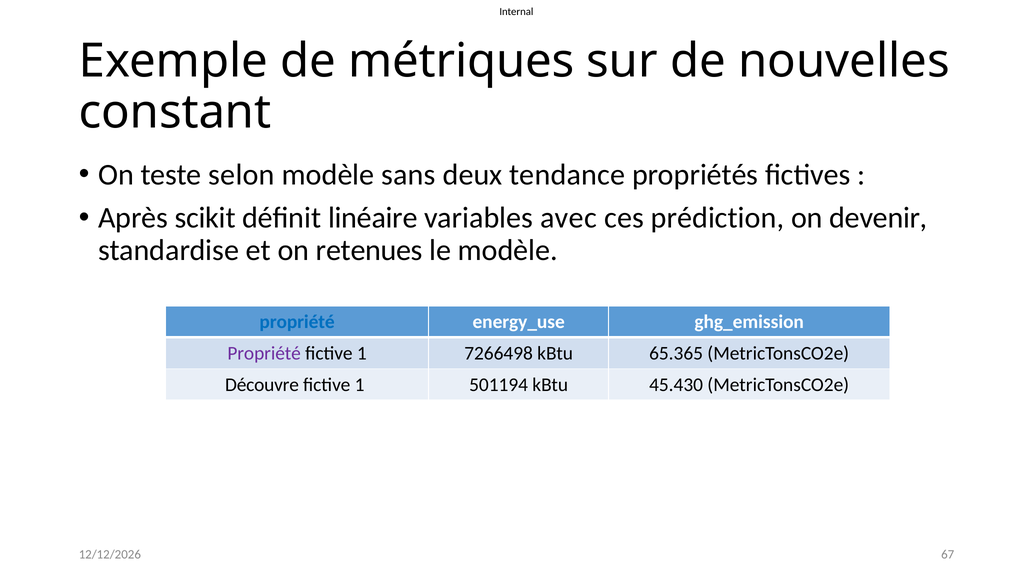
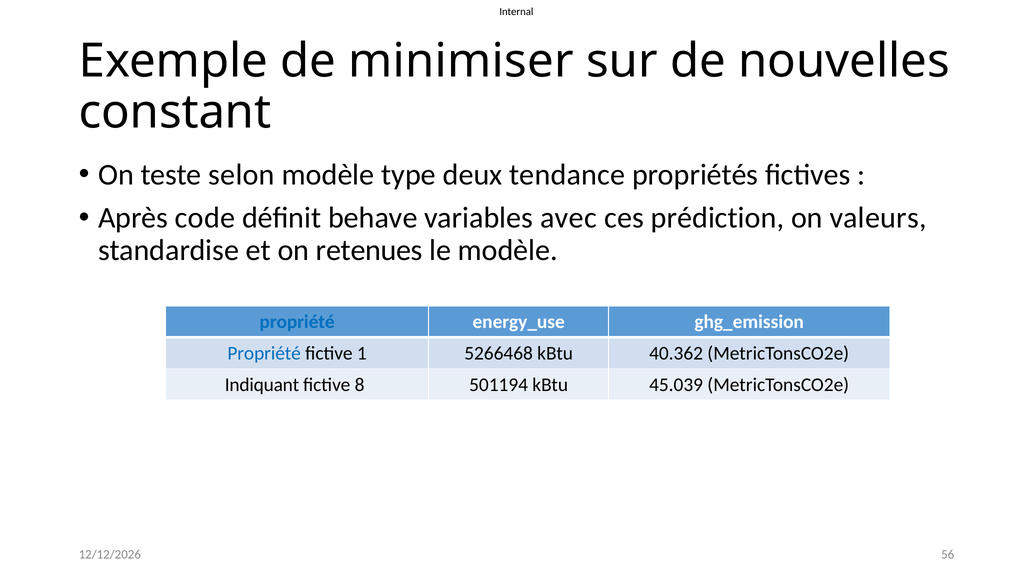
métriques: métriques -> minimiser
sans: sans -> type
scikit: scikit -> code
linéaire: linéaire -> behave
devenir: devenir -> valeurs
Propriété at (264, 353) colour: purple -> blue
7266498: 7266498 -> 5266468
65.365: 65.365 -> 40.362
Découvre: Découvre -> Indiquant
1 at (360, 385): 1 -> 8
45.430: 45.430 -> 45.039
67: 67 -> 56
